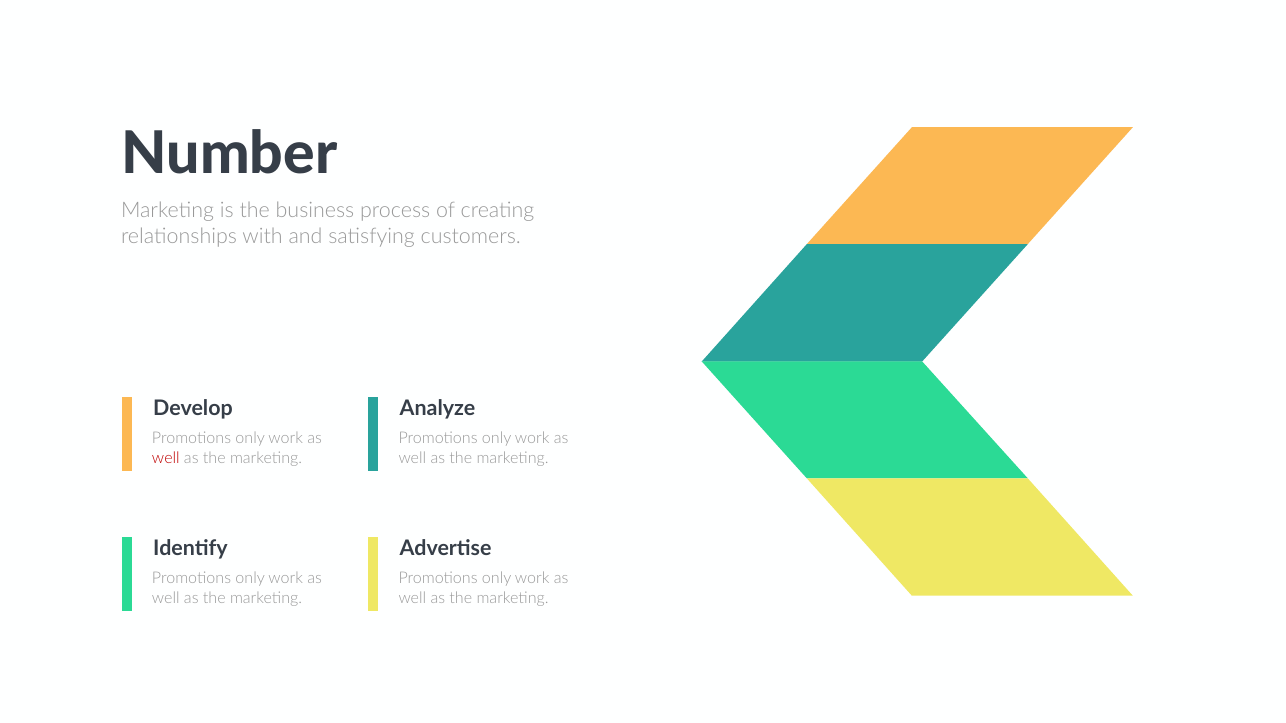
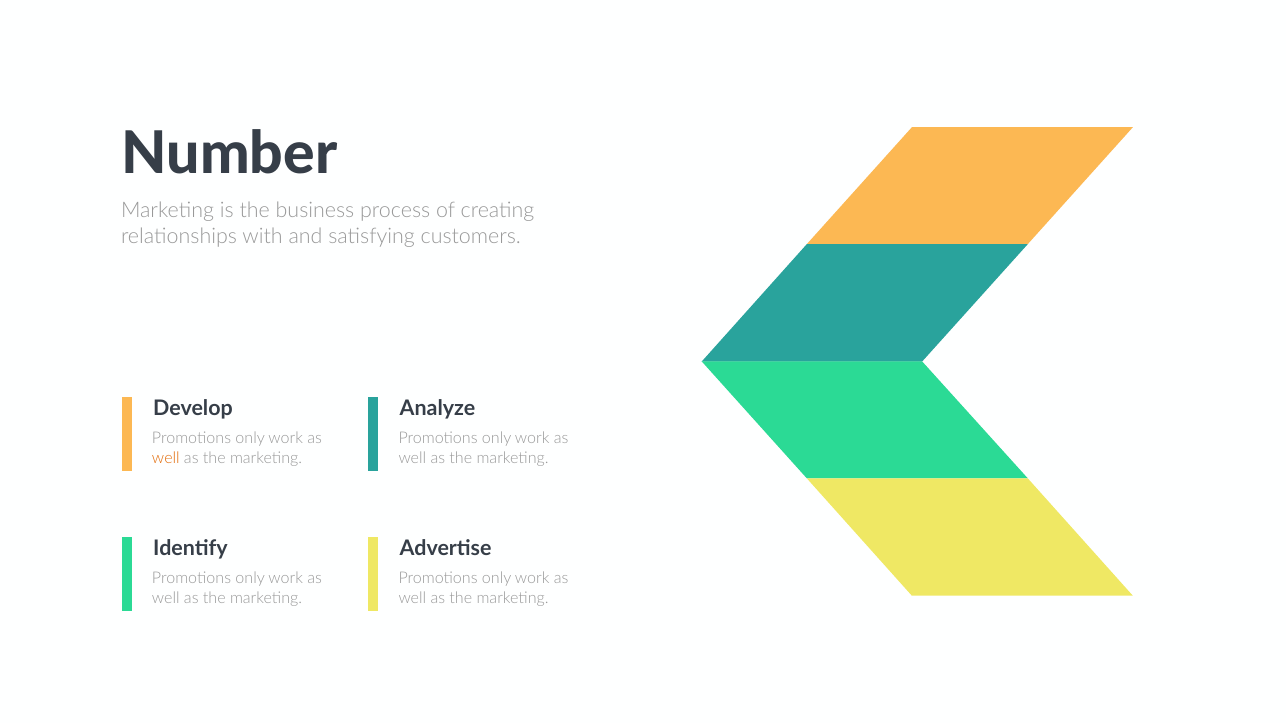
well at (166, 458) colour: red -> orange
